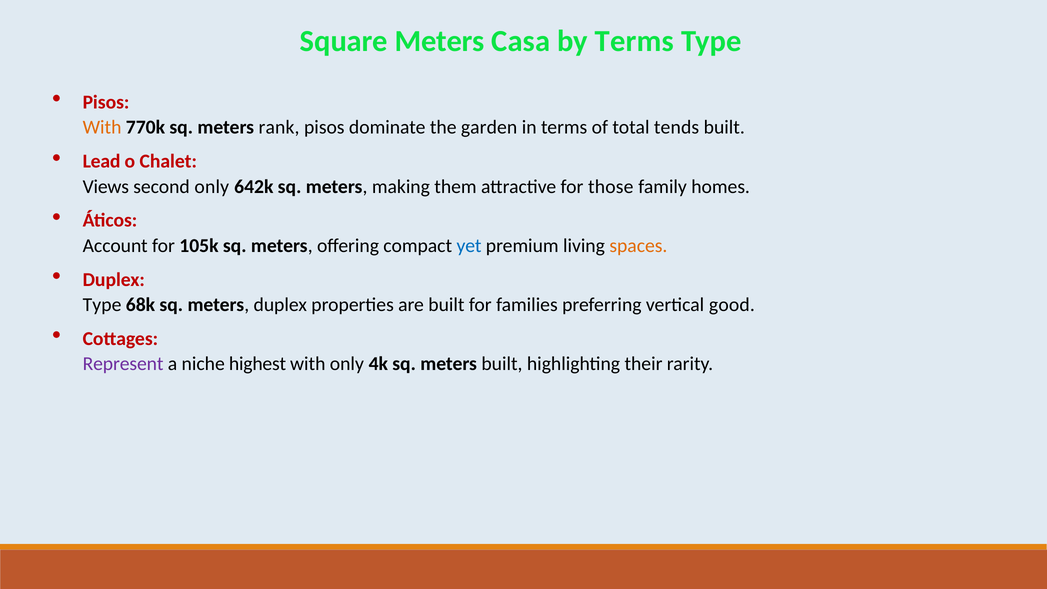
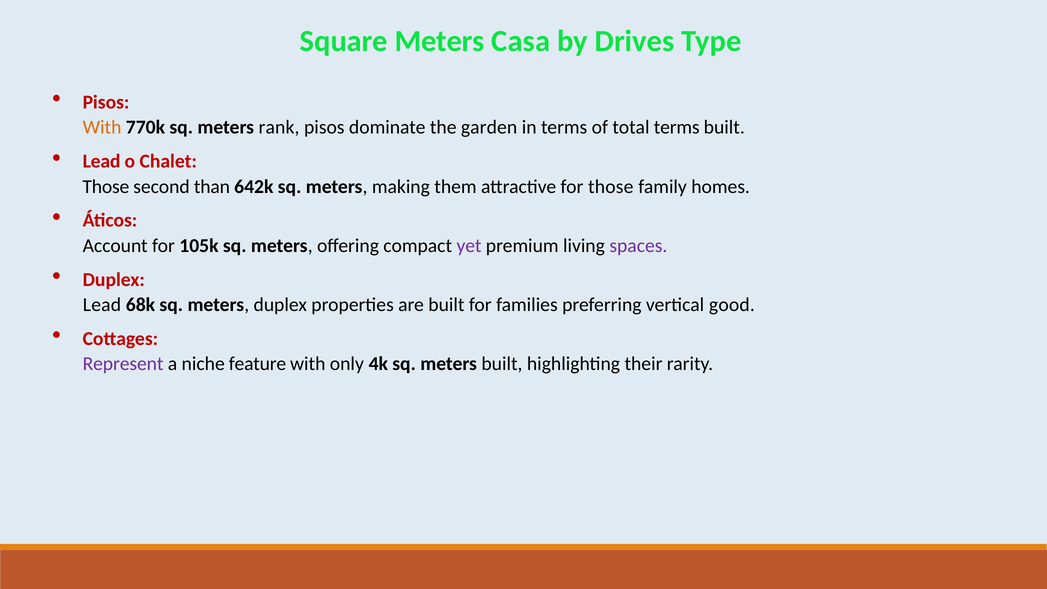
by Terms: Terms -> Drives
total tends: tends -> terms
Views at (106, 187): Views -> Those
second only: only -> than
yet colour: blue -> purple
spaces colour: orange -> purple
Type at (102, 305): Type -> Lead
highest: highest -> feature
